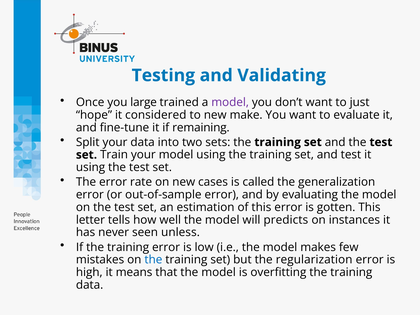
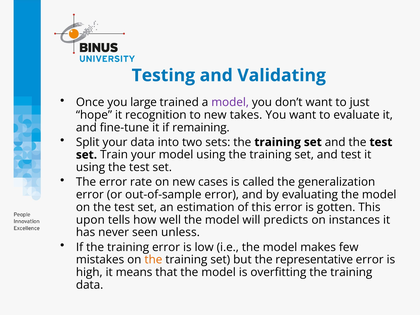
considered: considered -> recognition
make: make -> takes
letter: letter -> upon
the at (153, 260) colour: blue -> orange
regularization: regularization -> representative
